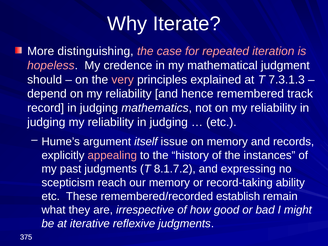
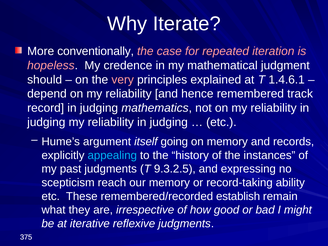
distinguishing: distinguishing -> conventionally
7.3.1.3: 7.3.1.3 -> 1.4.6.1
issue: issue -> going
appealing colour: pink -> light blue
8.1.7.2: 8.1.7.2 -> 9.3.2.5
